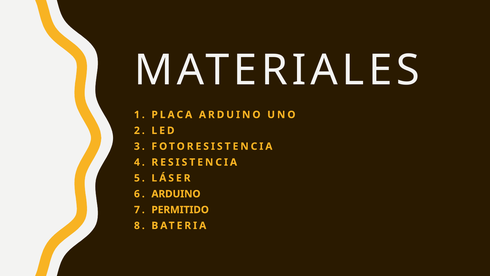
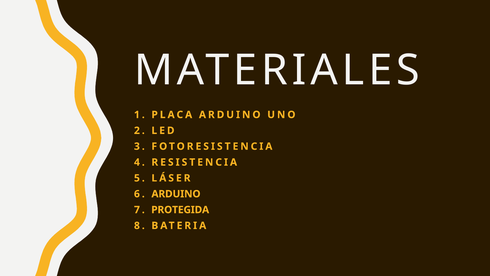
PERMITIDO: PERMITIDO -> PROTEGIDA
